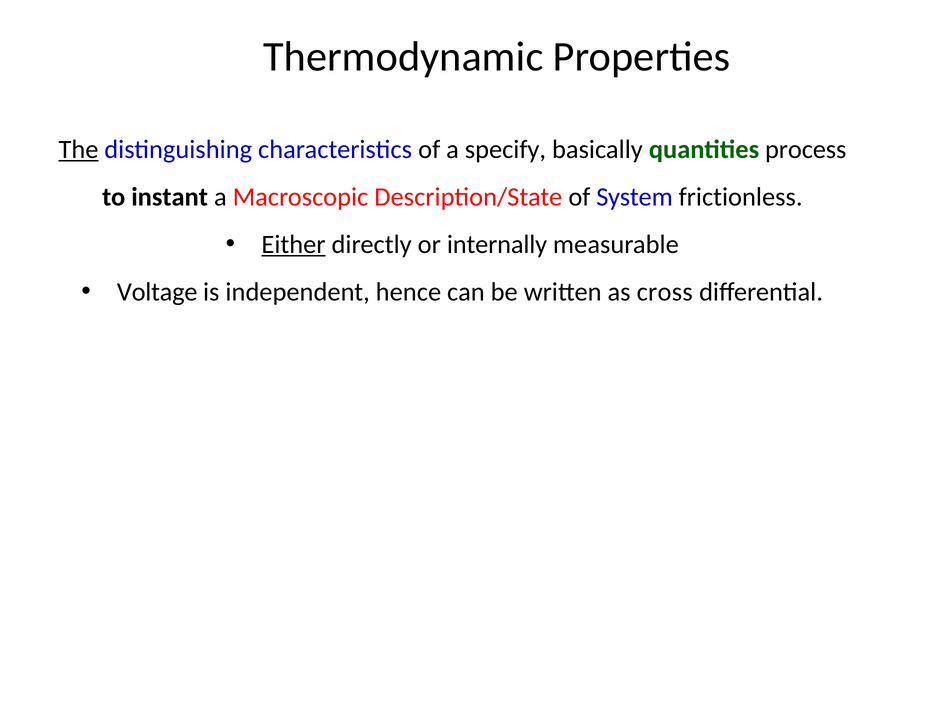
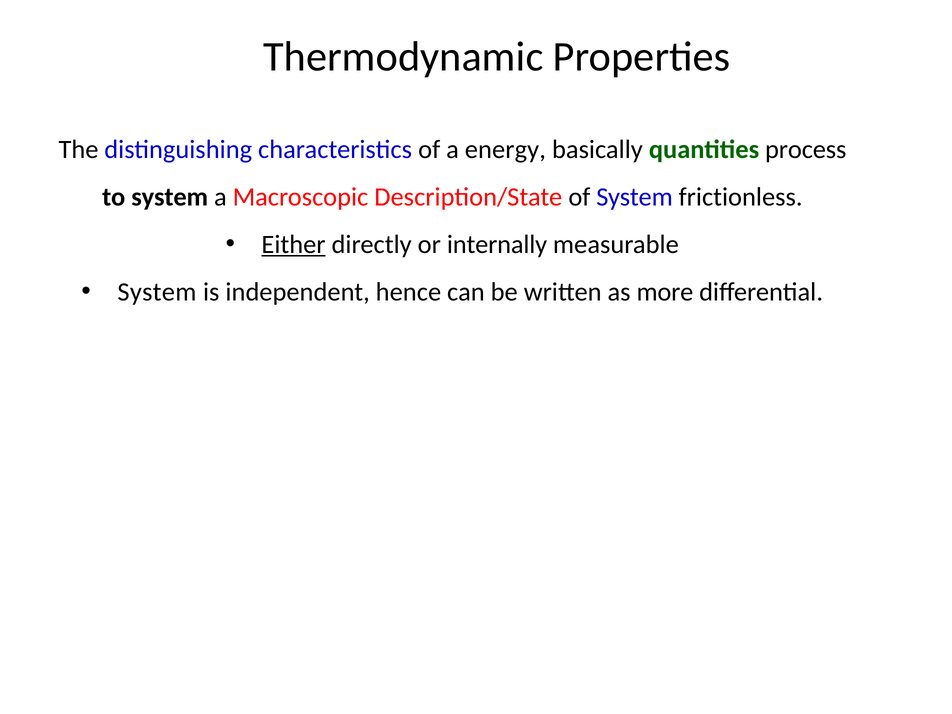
The underline: present -> none
specify: specify -> energy
to instant: instant -> system
Voltage at (157, 292): Voltage -> System
cross: cross -> more
